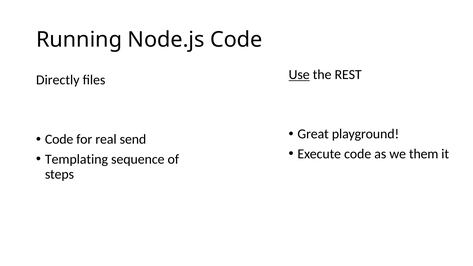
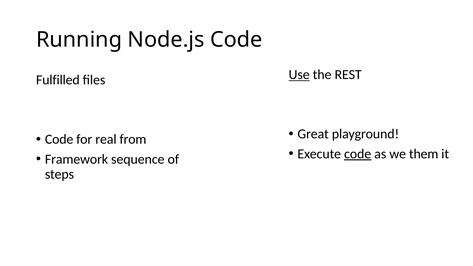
Directly: Directly -> Fulfilled
send: send -> from
code at (358, 154) underline: none -> present
Templating: Templating -> Framework
